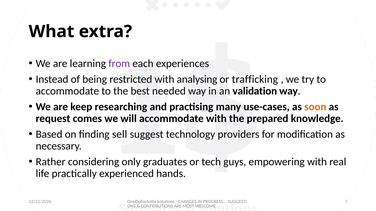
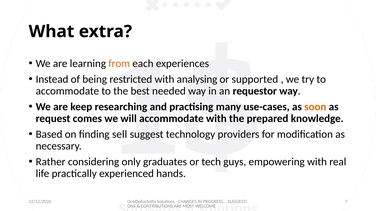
from colour: purple -> orange
trafficking: trafficking -> supported
validation: validation -> requestor
